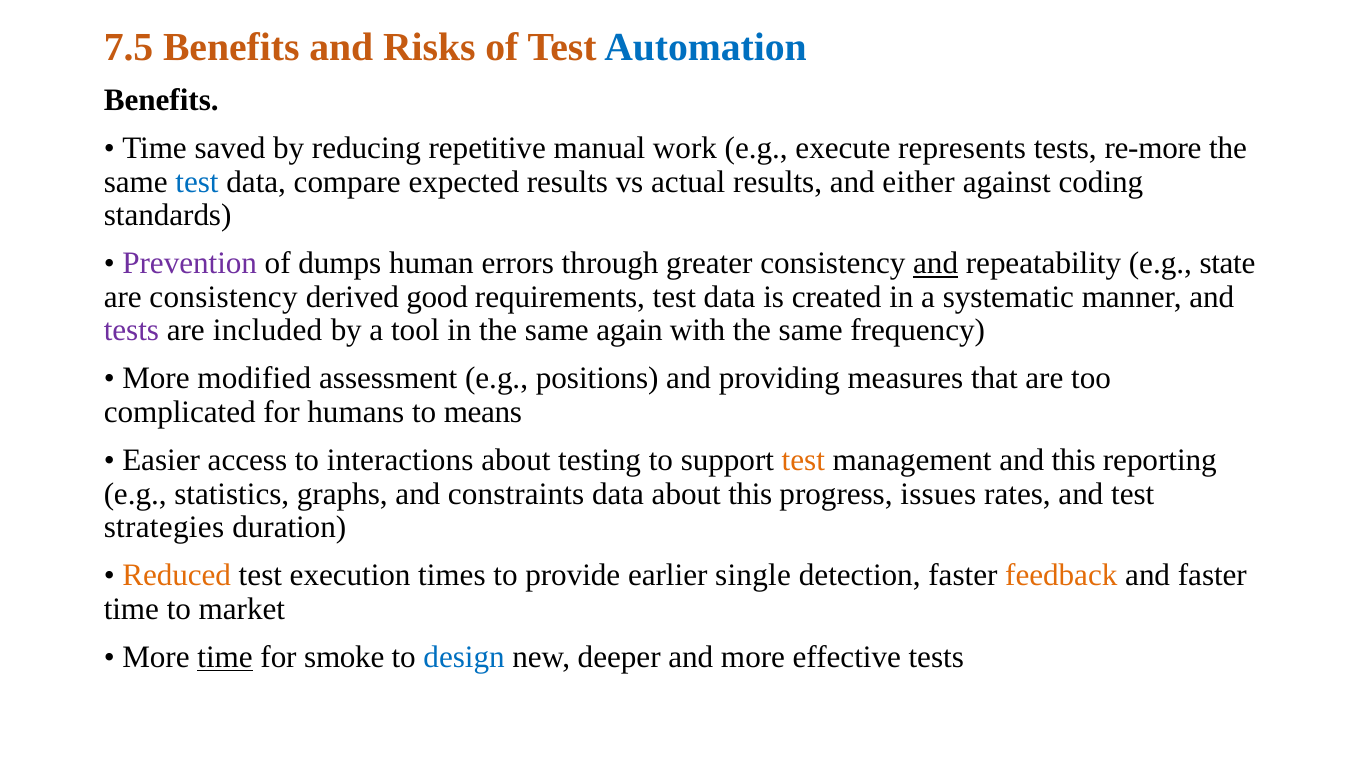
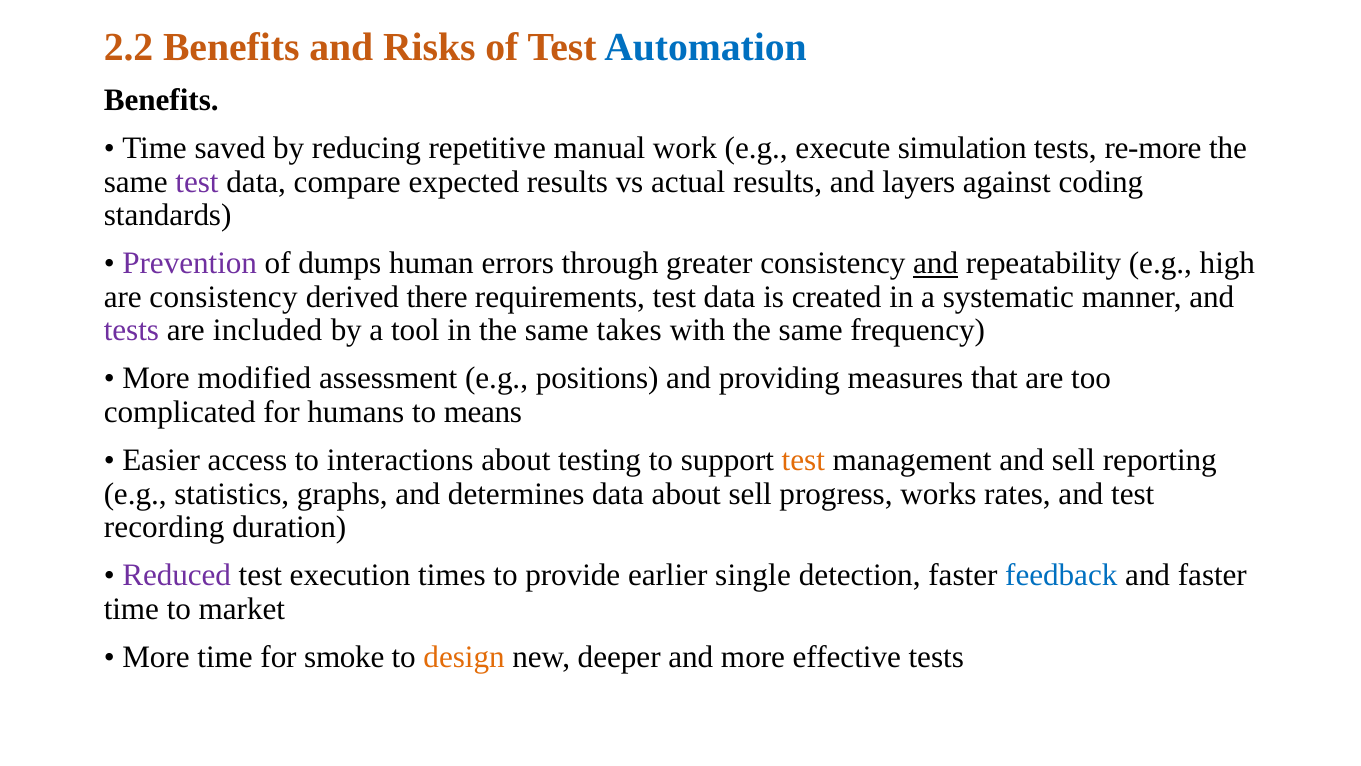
7.5: 7.5 -> 2.2
represents: represents -> simulation
test at (197, 182) colour: blue -> purple
either: either -> layers
state: state -> high
good: good -> there
again: again -> takes
and this: this -> sell
constraints: constraints -> determines
about this: this -> sell
issues: issues -> works
strategies: strategies -> recording
Reduced colour: orange -> purple
feedback colour: orange -> blue
time at (225, 657) underline: present -> none
design colour: blue -> orange
